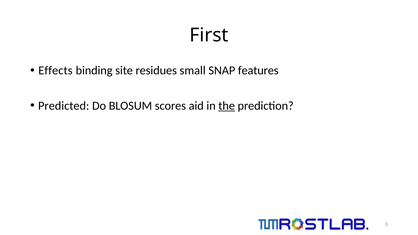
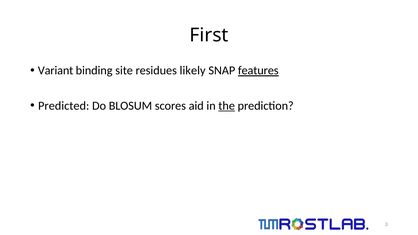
Effects: Effects -> Variant
small: small -> likely
features underline: none -> present
